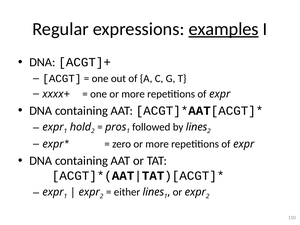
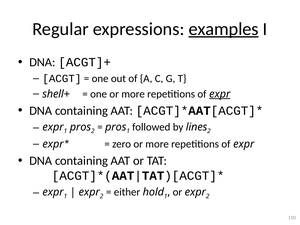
xxxx: xxxx -> shell
expr at (220, 94) underline: none -> present
hold at (80, 127): hold -> pros
either lines: lines -> hold
